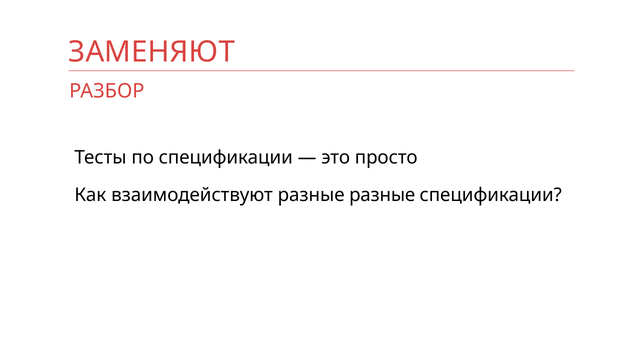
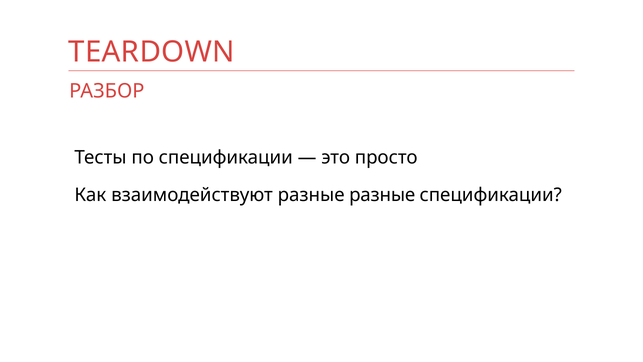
ЗАМЕНЯЮТ: ЗАМЕНЯЮТ -> TEARDOWN
